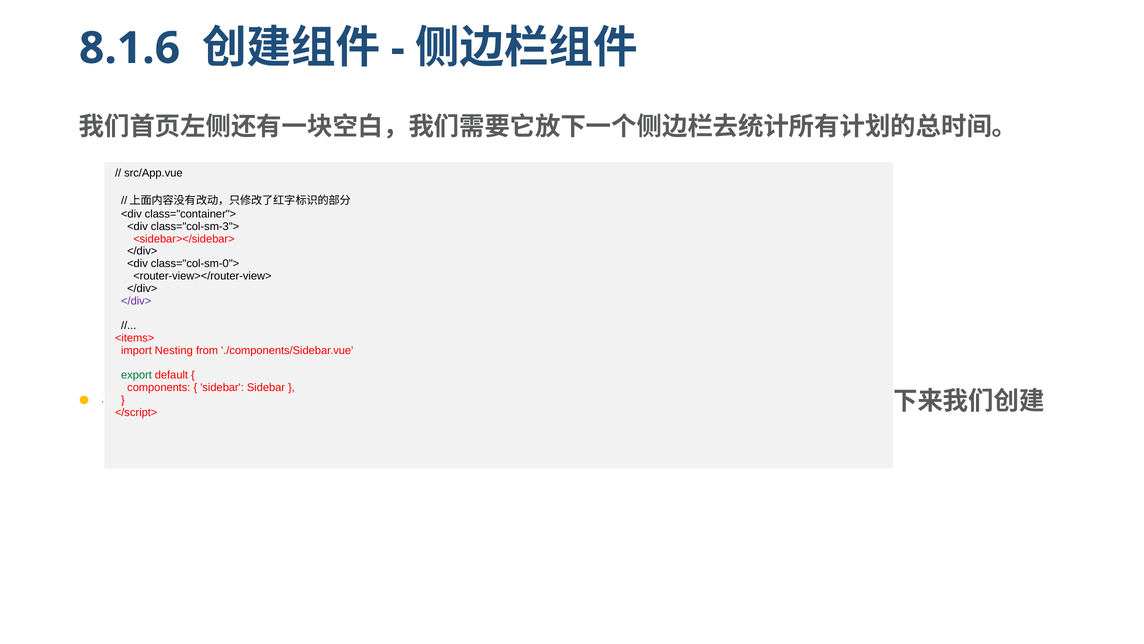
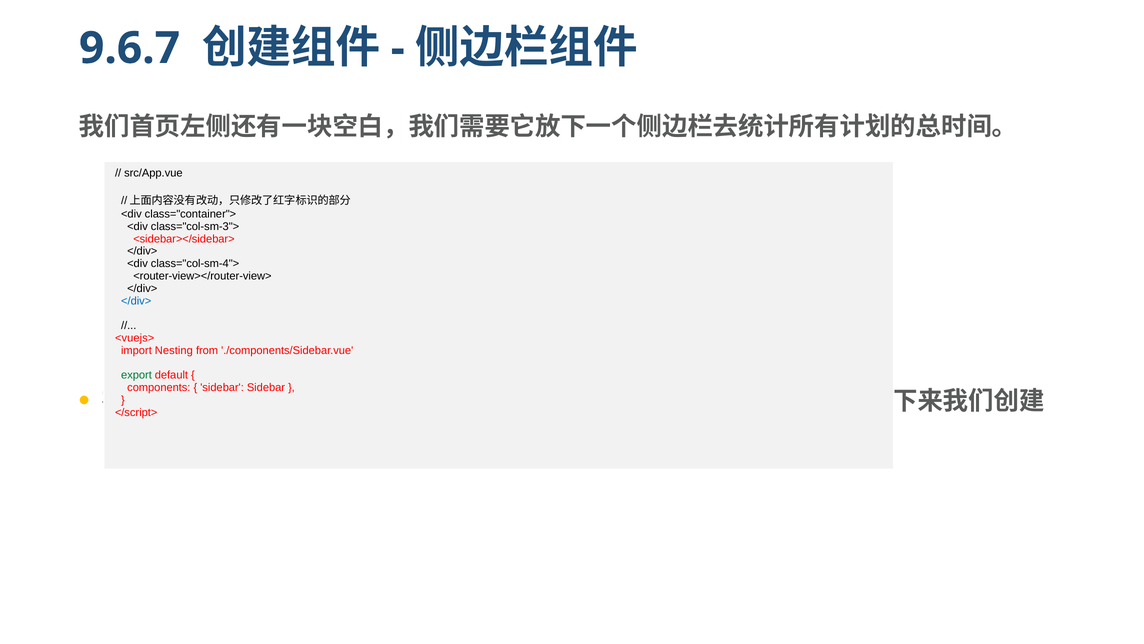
8.1.6: 8.1.6 -> 9.6.7
class="col-sm-0">: class="col-sm-0"> -> class="col-sm-4">
</div> at (136, 301) colour: purple -> blue
<items>: <items> -> <vuejs>
